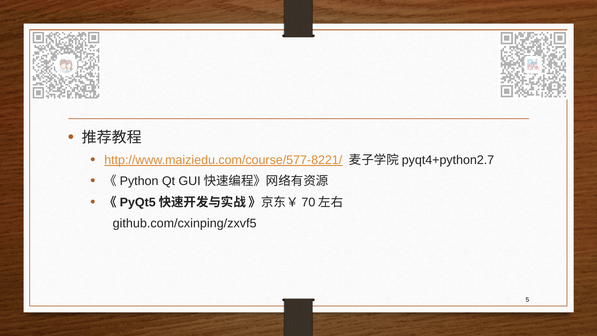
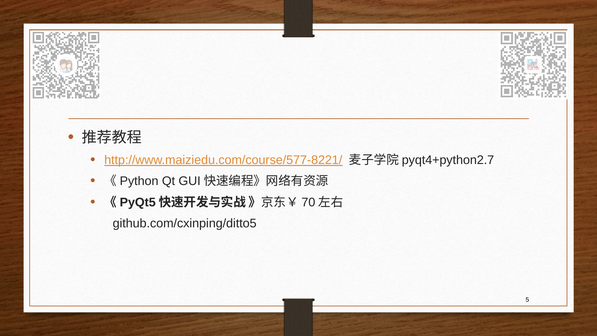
github.com/cxinping/zxvf5: github.com/cxinping/zxvf5 -> github.com/cxinping/ditto5
